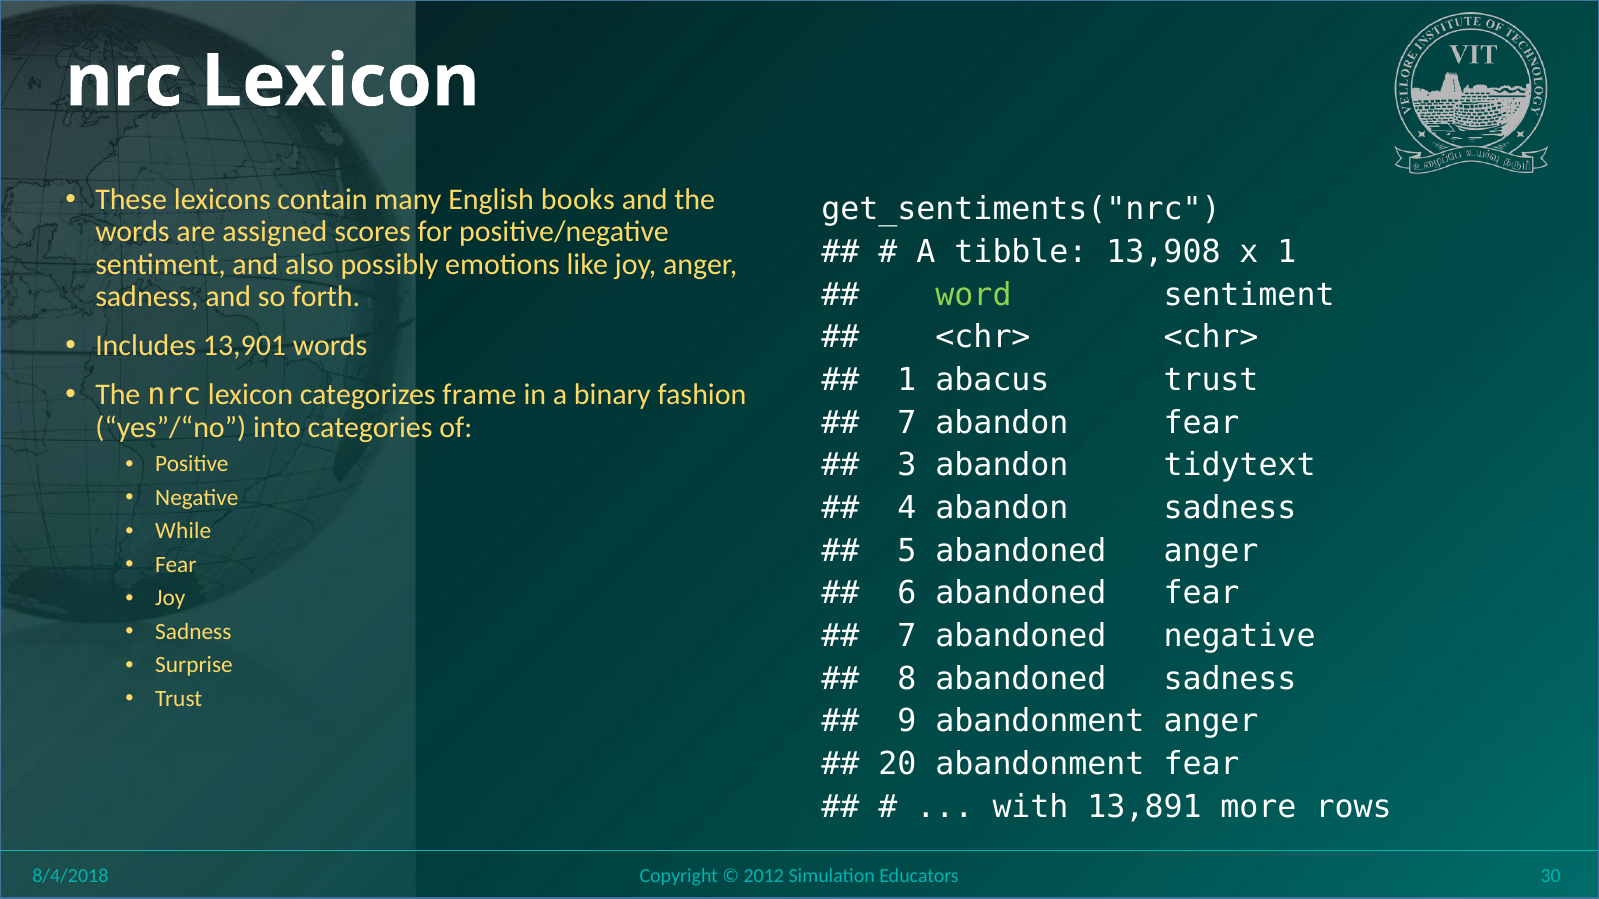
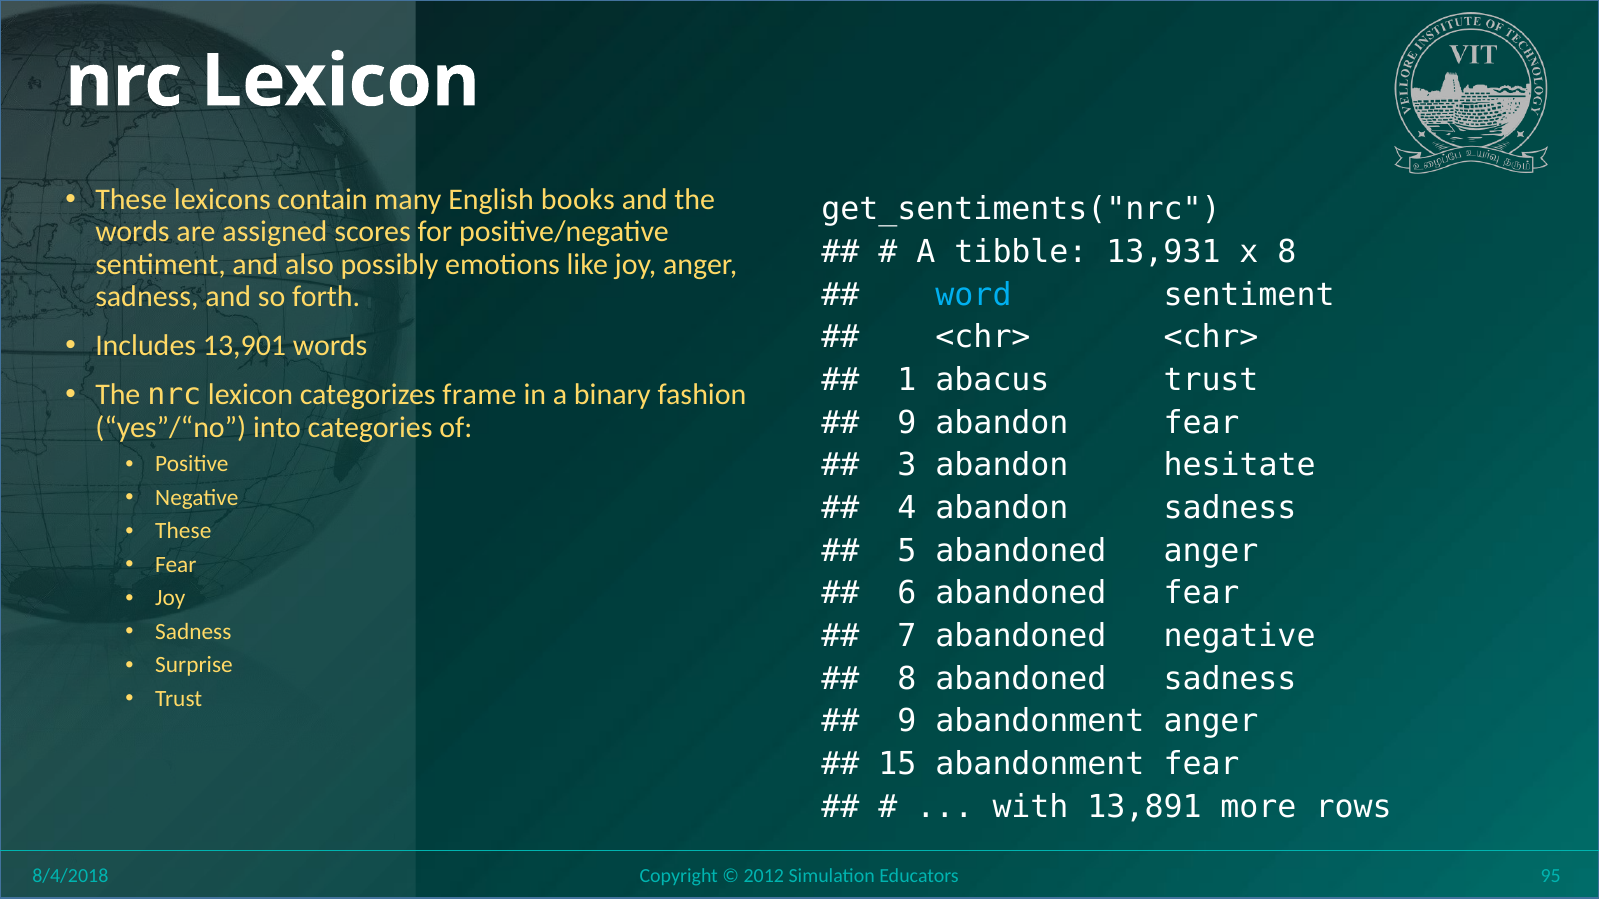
13,908: 13,908 -> 13,931
x 1: 1 -> 8
word colour: light green -> light blue
7 at (907, 423): 7 -> 9
tidytext: tidytext -> hesitate
While at (183, 532): While -> These
20: 20 -> 15
30: 30 -> 95
